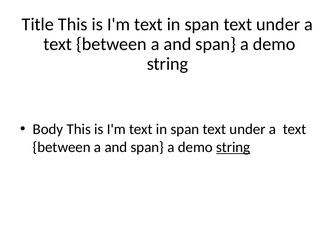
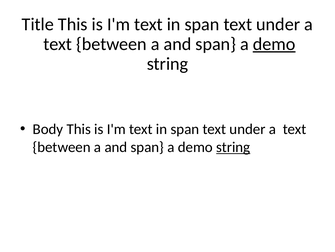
demo at (274, 44) underline: none -> present
